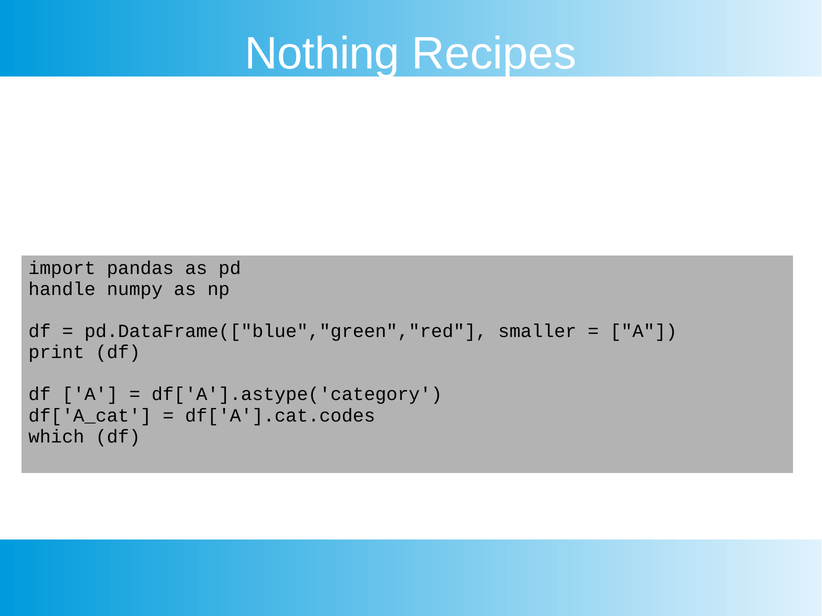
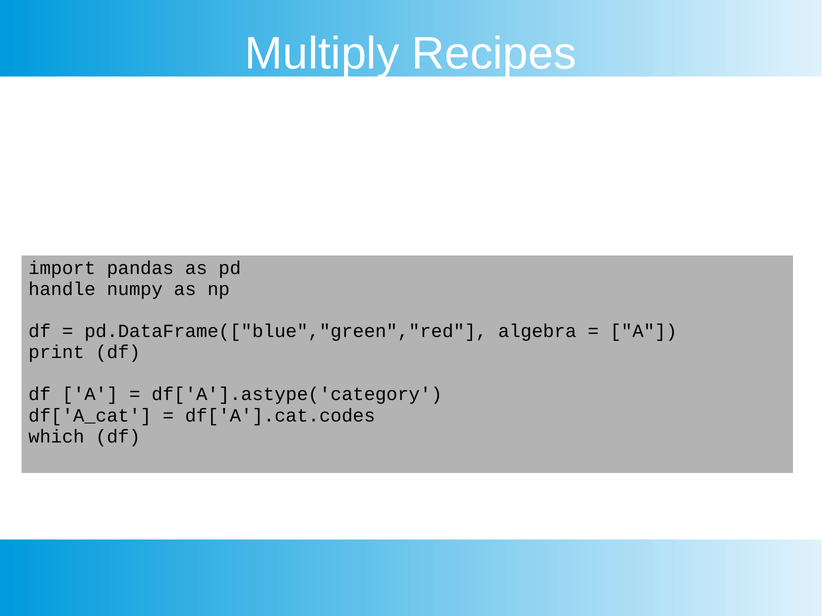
Nothing: Nothing -> Multiply
smaller: smaller -> algebra
